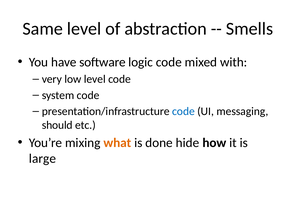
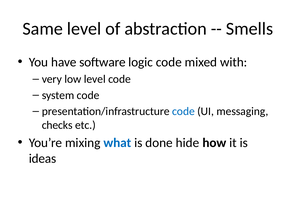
should: should -> checks
what colour: orange -> blue
large: large -> ideas
